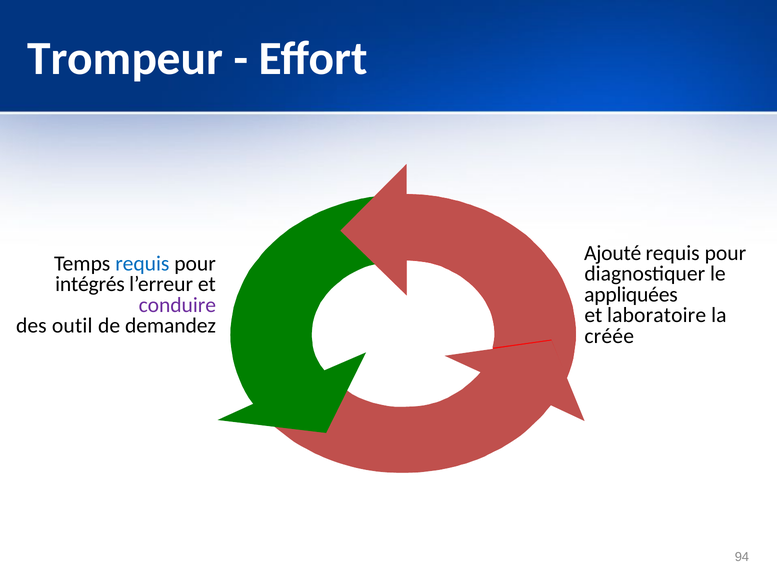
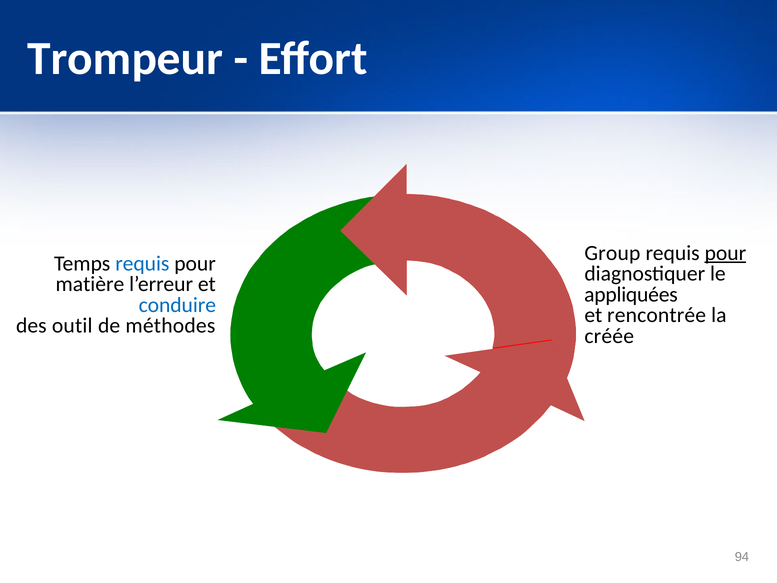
Ajouté: Ajouté -> Group
pour at (725, 253) underline: none -> present
intégrés: intégrés -> matière
conduire colour: purple -> blue
laboratoire: laboratoire -> rencontrée
demandez: demandez -> méthodes
